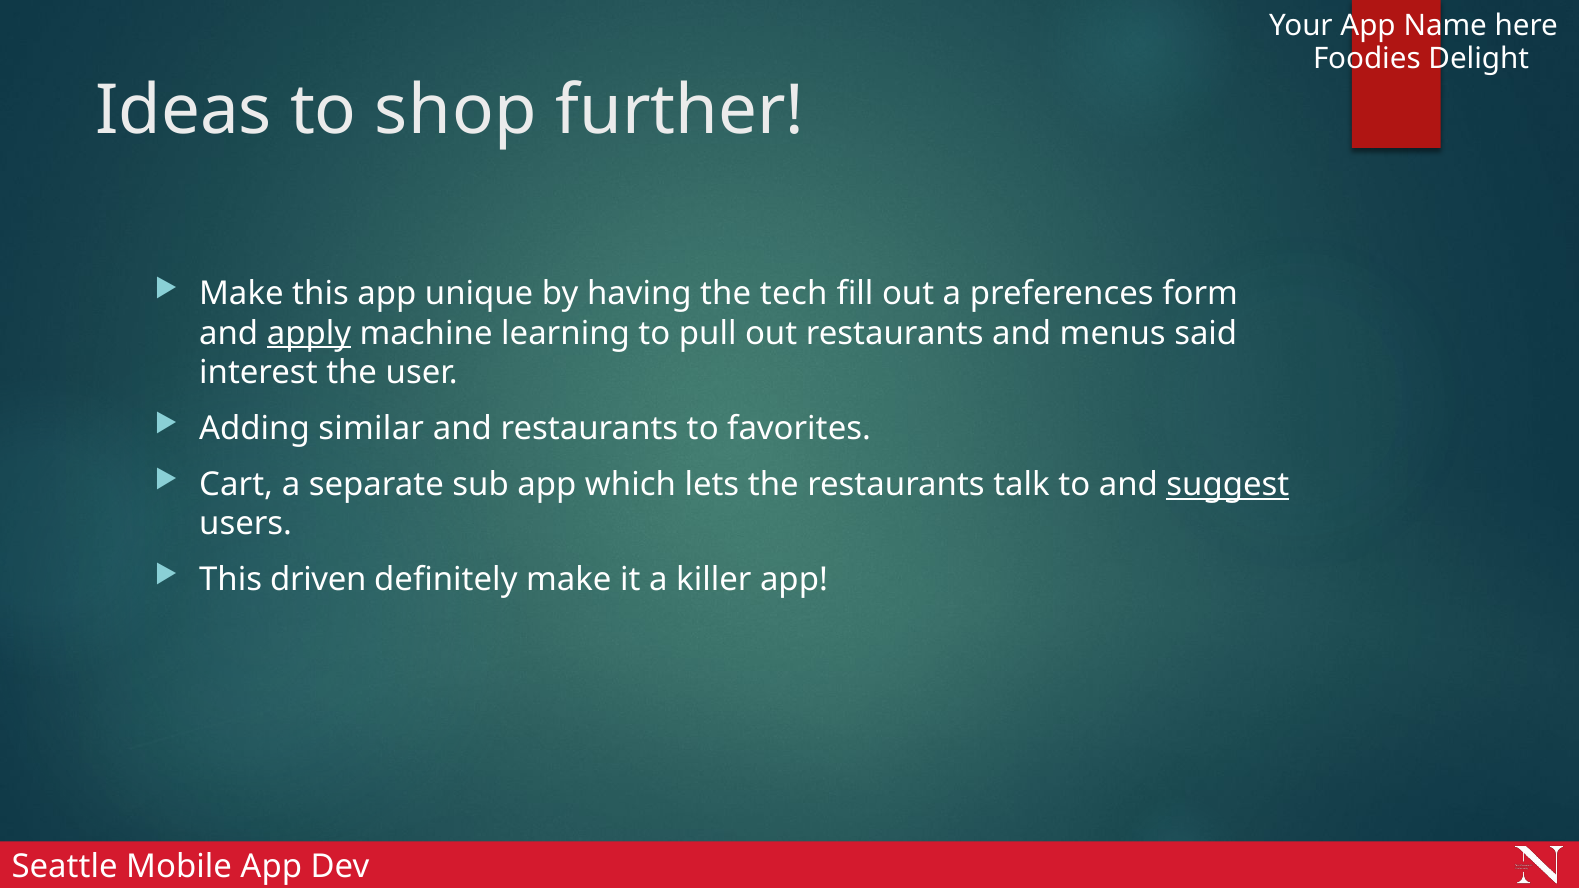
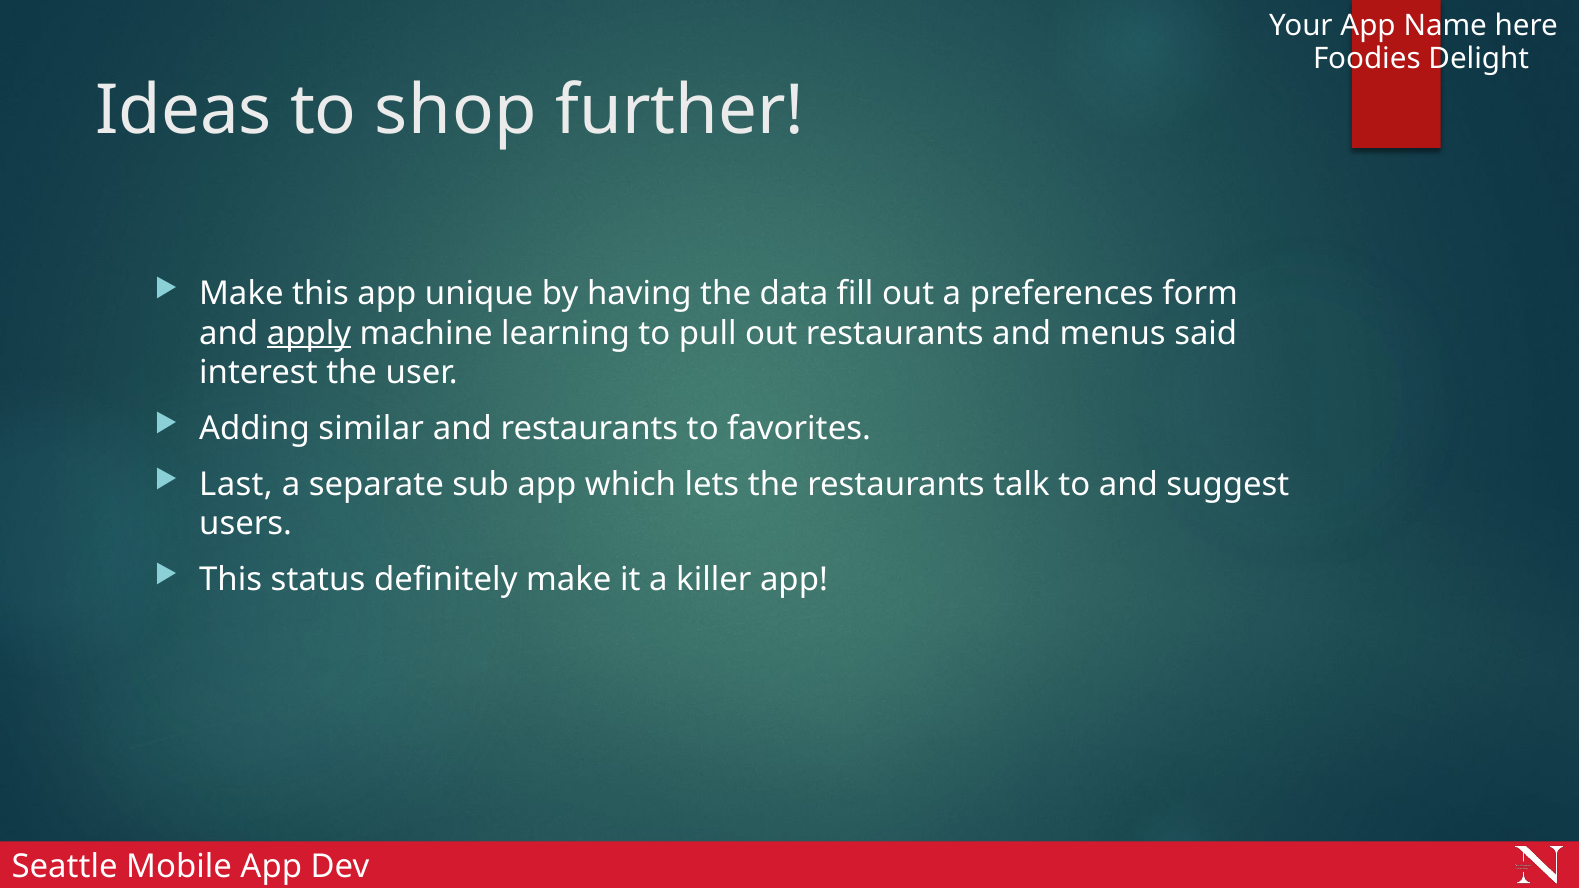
tech: tech -> data
Cart: Cart -> Last
suggest underline: present -> none
driven: driven -> status
